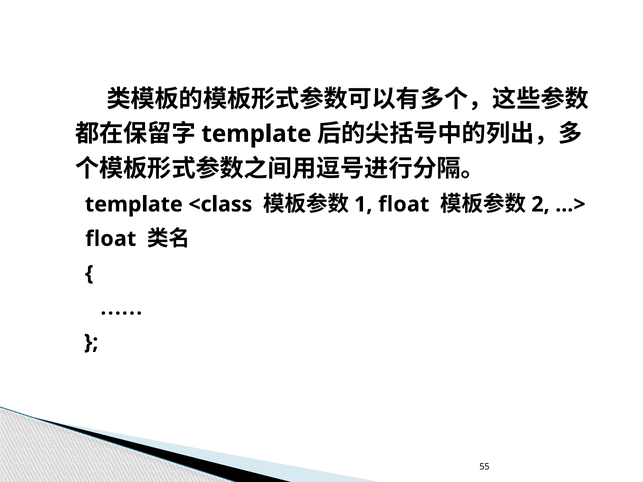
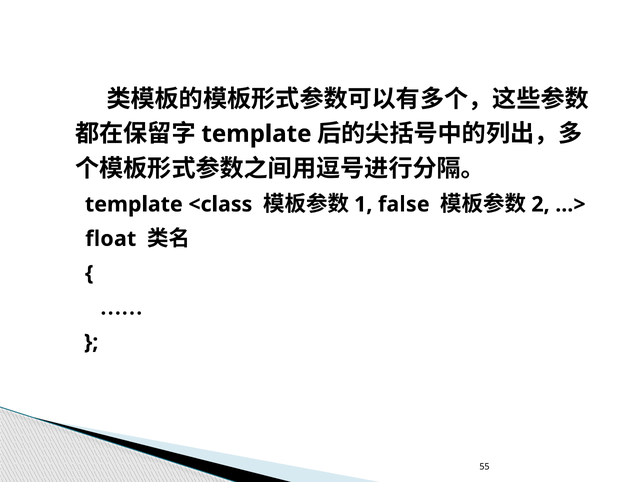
float at (404, 205): float -> false
